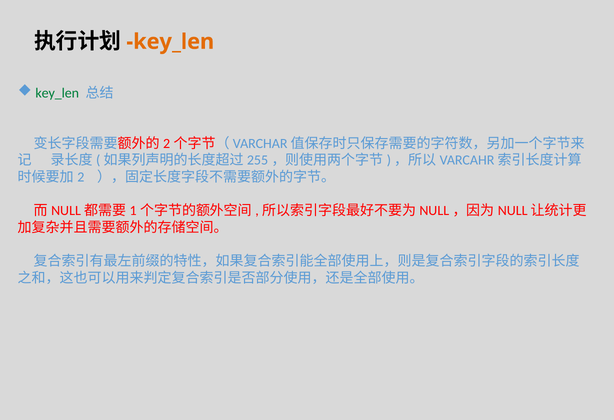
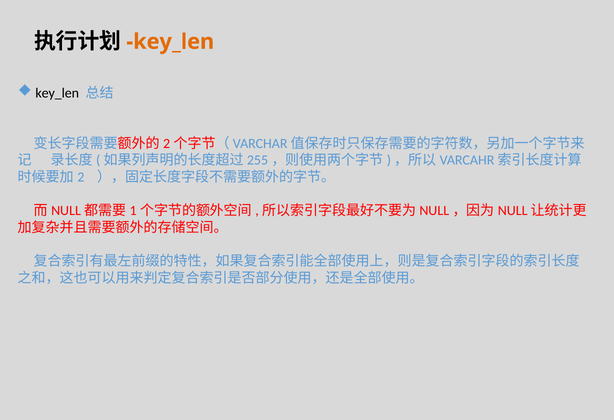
key_len at (57, 93) colour: green -> black
